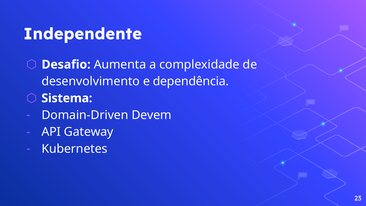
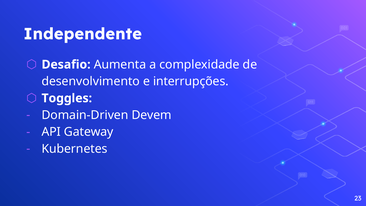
dependência: dependência -> interrupções
Sistema: Sistema -> Toggles
